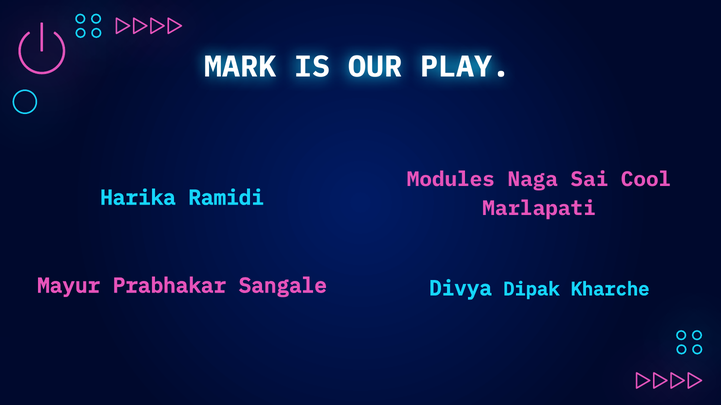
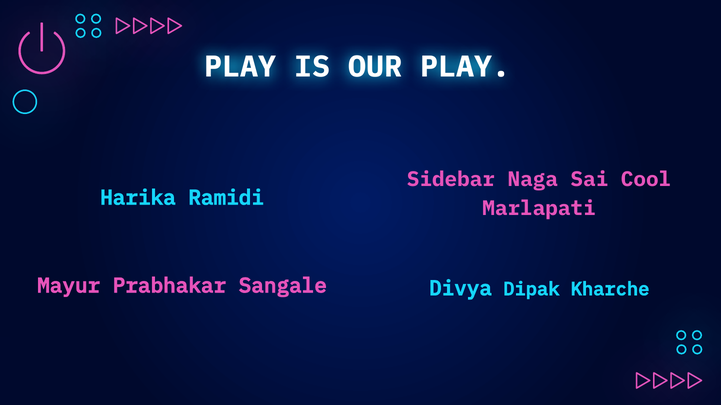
MARK at (240, 67): MARK -> PLAY
Modules: Modules -> Sidebar
